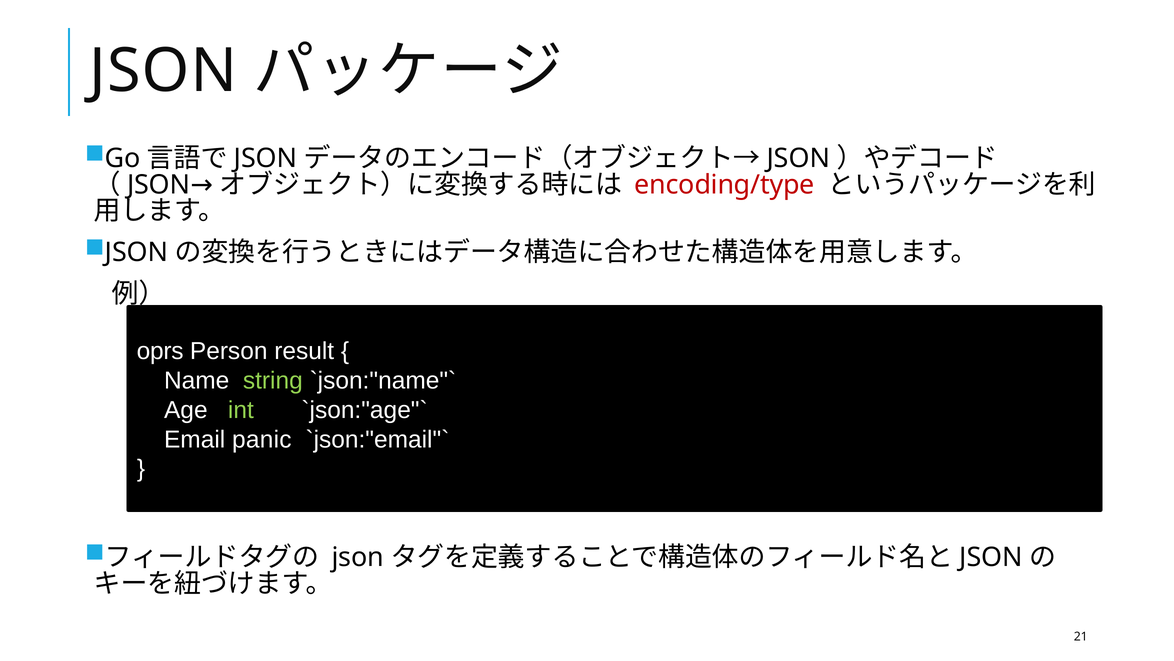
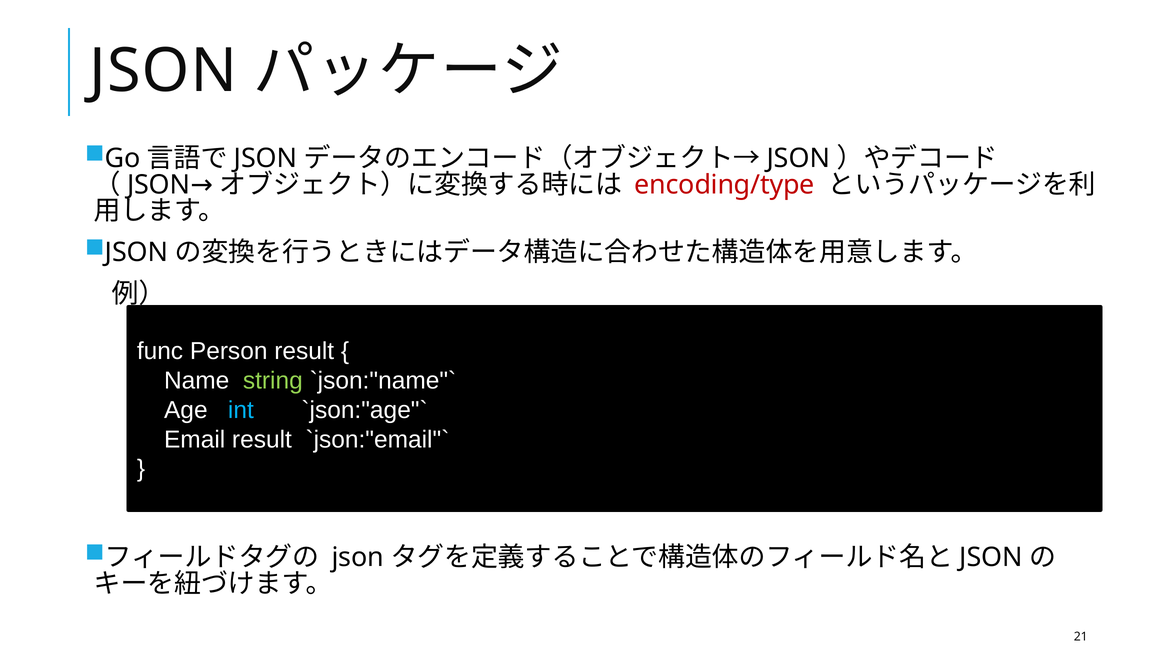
oprs: oprs -> func
int colour: light green -> light blue
Email panic: panic -> result
